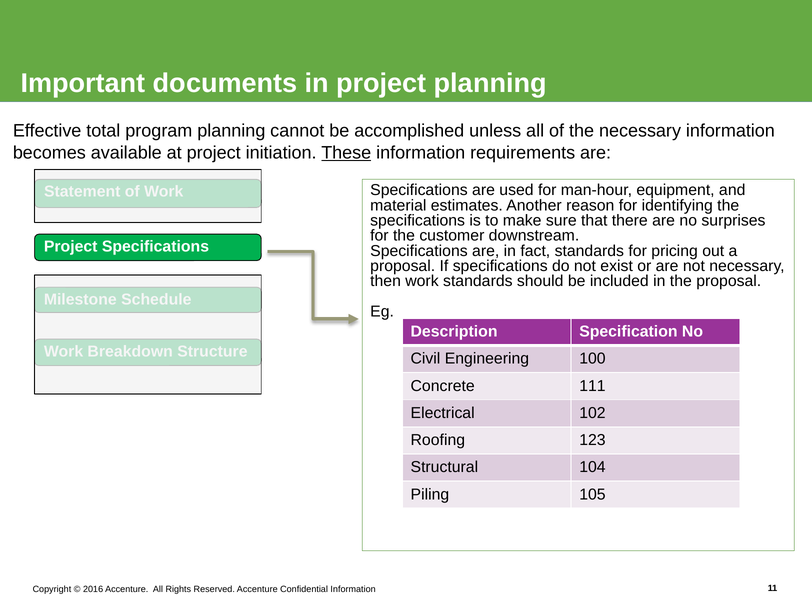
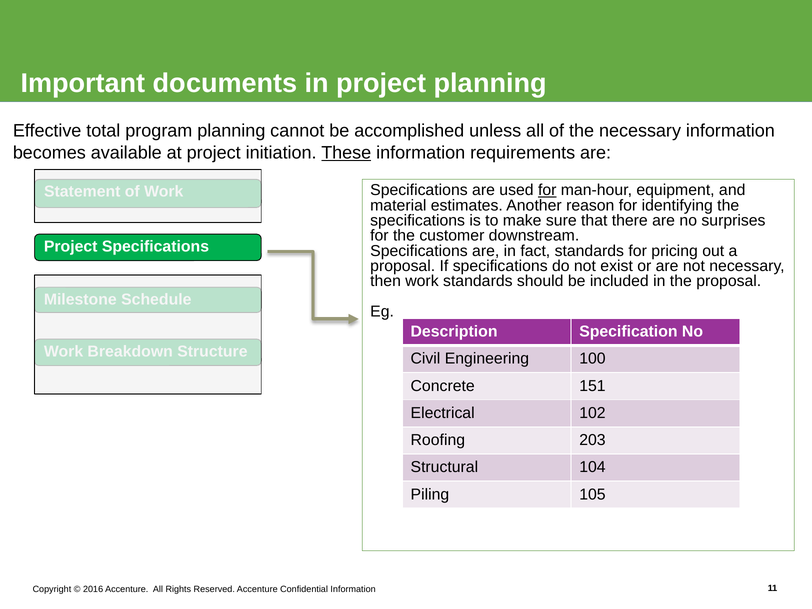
for at (547, 190) underline: none -> present
111: 111 -> 151
123: 123 -> 203
